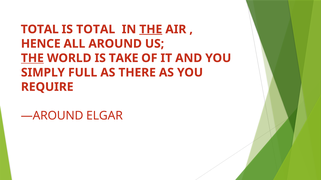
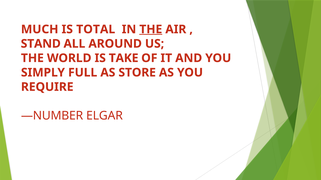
TOTAL at (40, 29): TOTAL -> MUCH
HENCE: HENCE -> STAND
THE at (32, 58) underline: present -> none
THERE: THERE -> STORE
—AROUND: —AROUND -> —NUMBER
